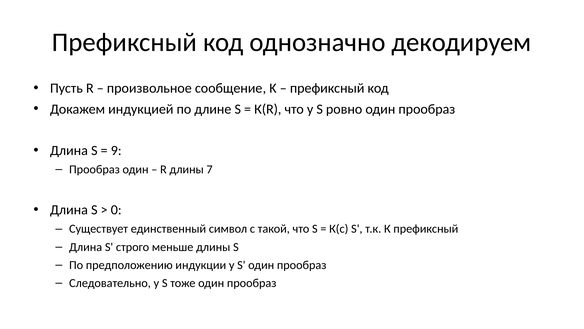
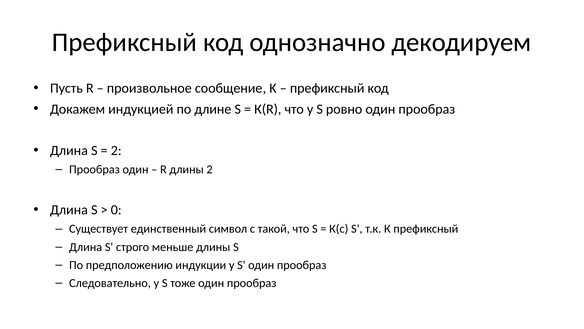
9 at (116, 150): 9 -> 2
длины 7: 7 -> 2
